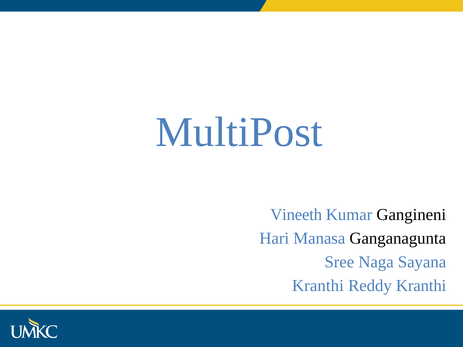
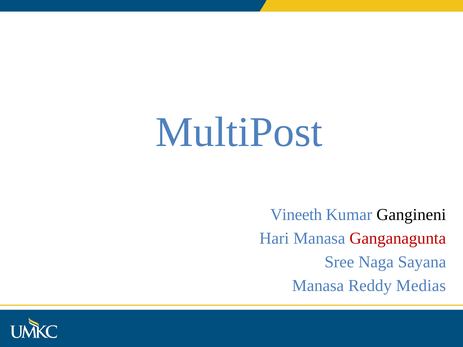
Ganganagunta colour: black -> red
Kranthi at (318, 286): Kranthi -> Manasa
Reddy Kranthi: Kranthi -> Medias
